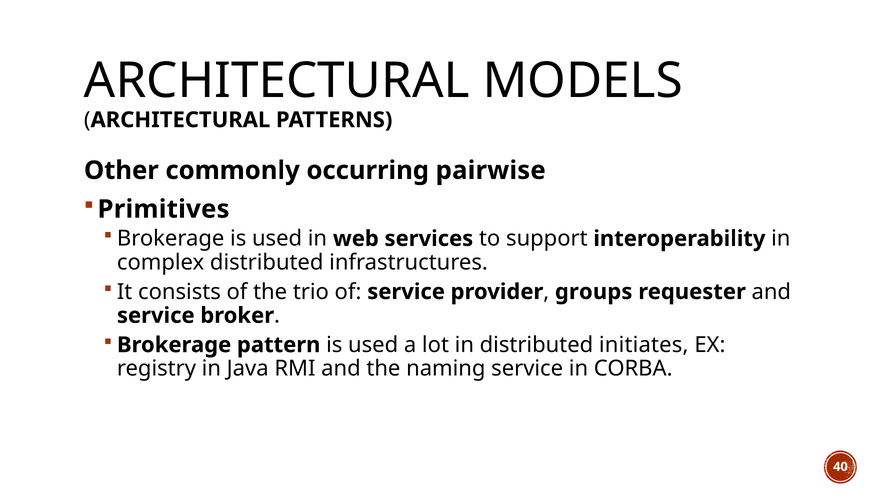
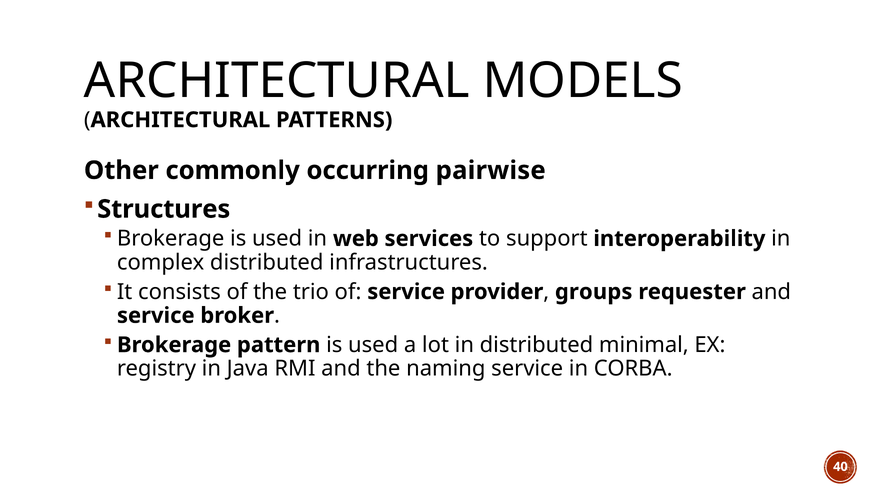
Primitives: Primitives -> Structures
initiates: initiates -> minimal
